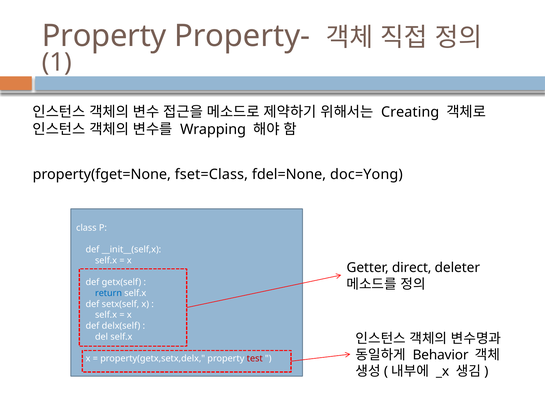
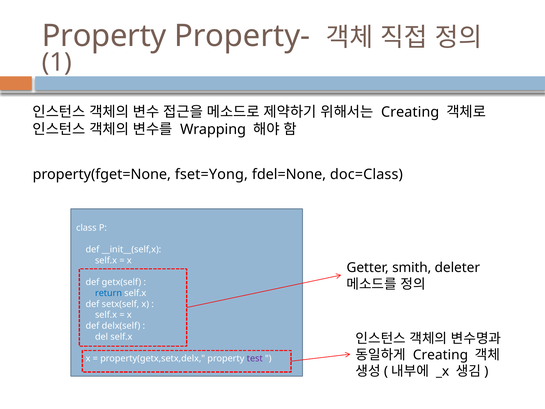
fset=Class: fset=Class -> fset=Yong
doc=Yong: doc=Yong -> doc=Class
direct: direct -> smith
Behavior at (441, 355): Behavior -> Creating
test colour: red -> purple
